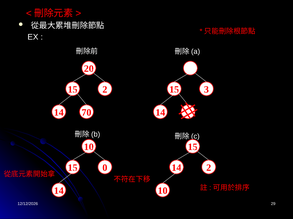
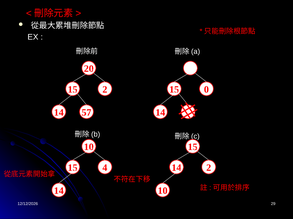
3: 3 -> 0
70: 70 -> 57
0: 0 -> 4
